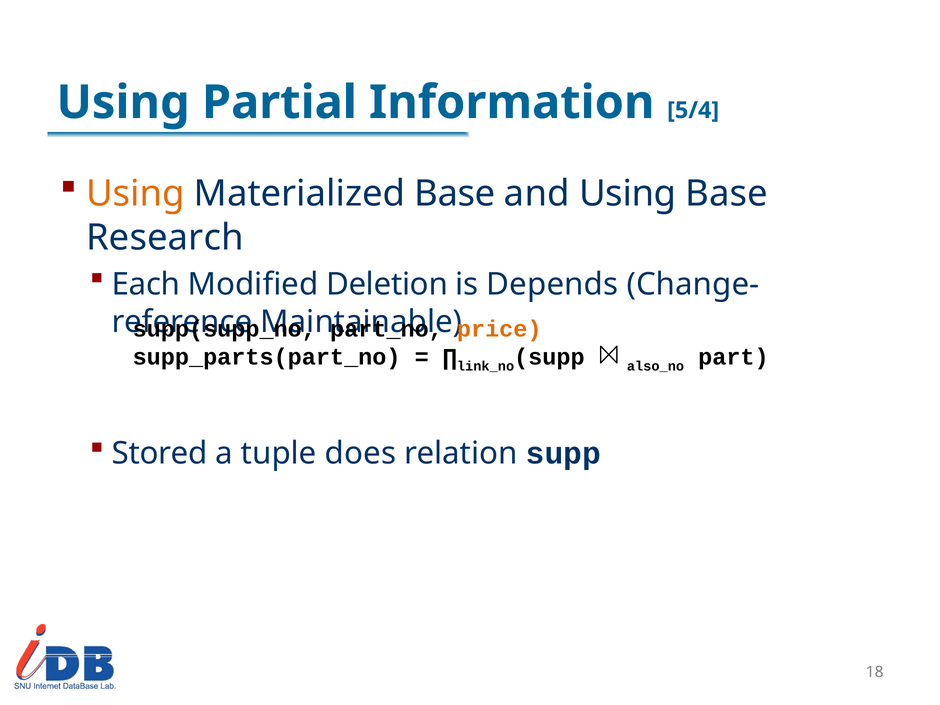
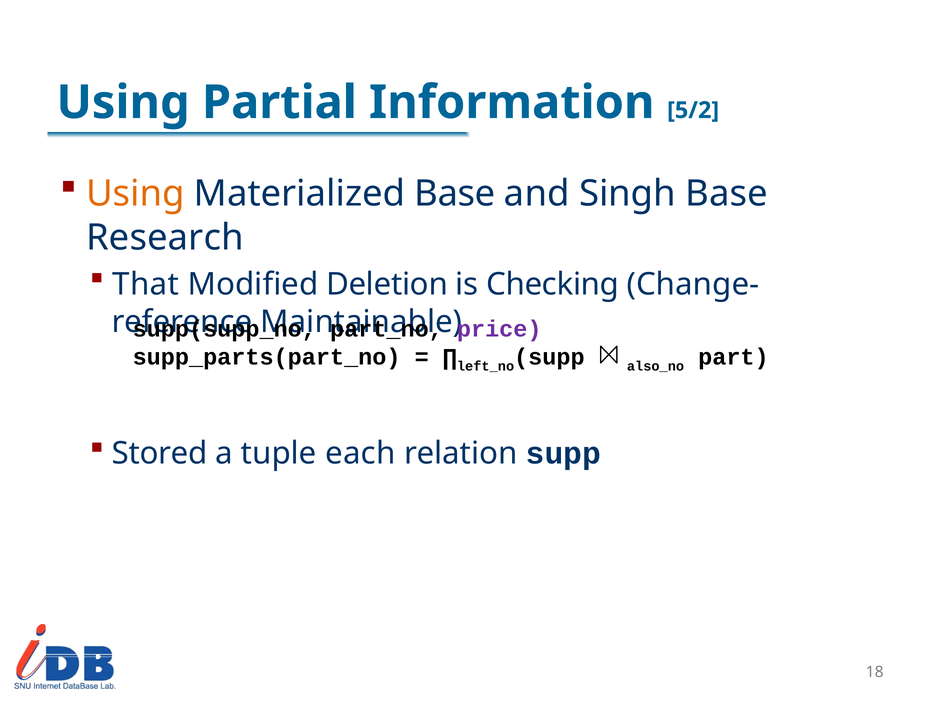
5/4: 5/4 -> 5/2
and Using: Using -> Singh
Each: Each -> That
Depends: Depends -> Checking
price colour: orange -> purple
link_no: link_no -> left_no
does: does -> each
